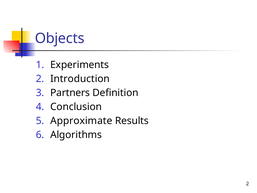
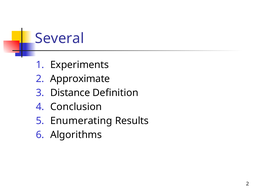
Objects: Objects -> Several
Introduction: Introduction -> Approximate
Partners: Partners -> Distance
Approximate: Approximate -> Enumerating
